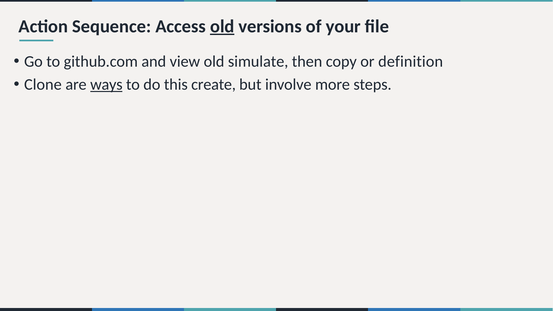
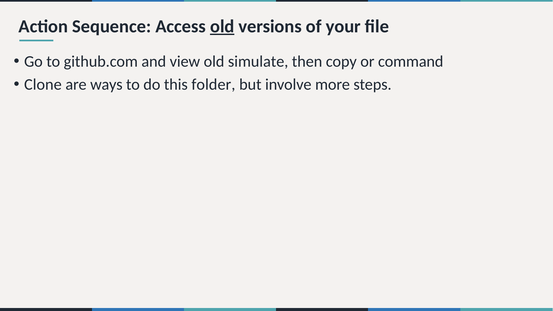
definition: definition -> command
ways underline: present -> none
create: create -> folder
